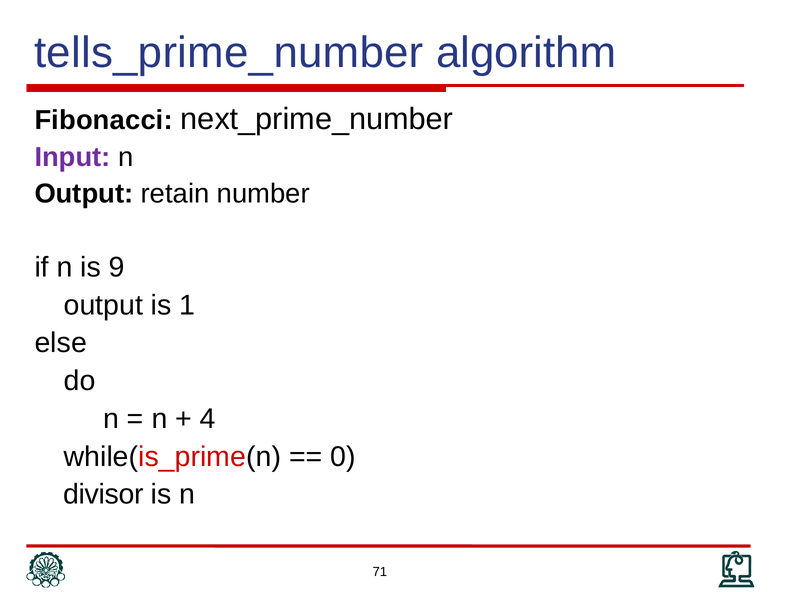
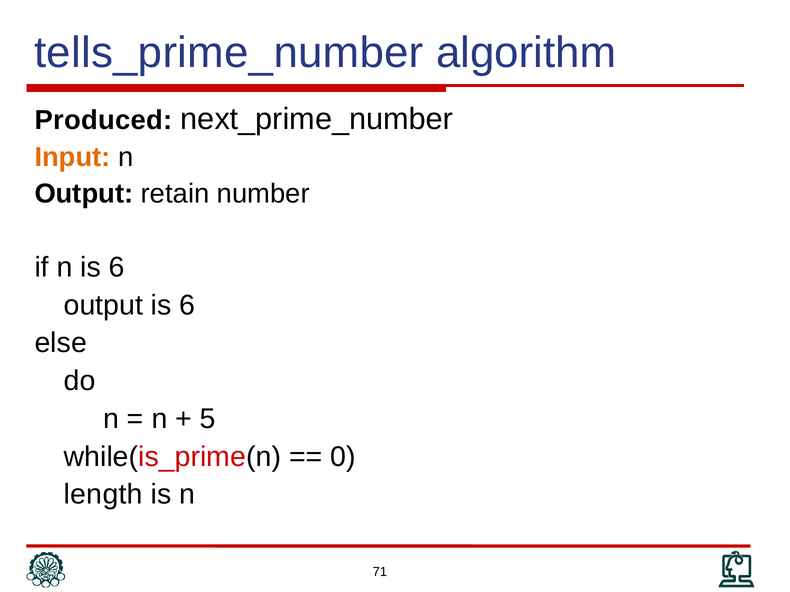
Fibonacci: Fibonacci -> Produced
Input colour: purple -> orange
n is 9: 9 -> 6
output is 1: 1 -> 6
4: 4 -> 5
divisor: divisor -> length
